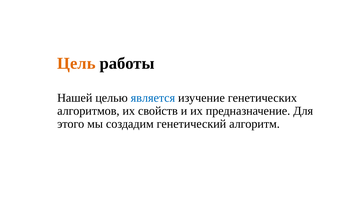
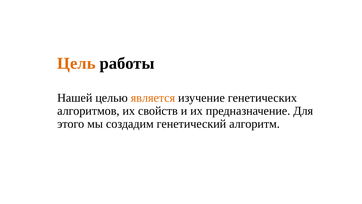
является colour: blue -> orange
